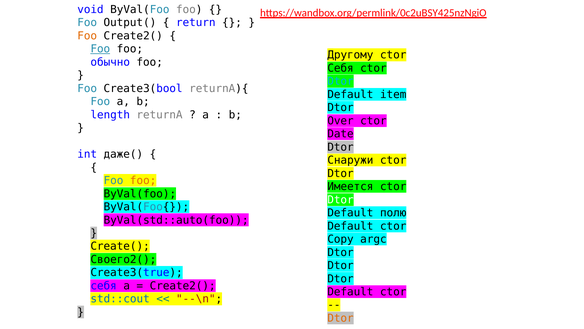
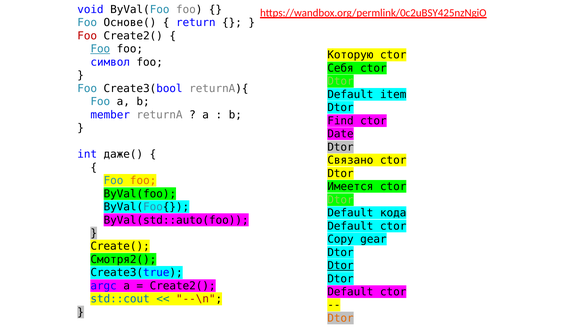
Output(: Output( -> Основе(
Foo at (87, 36) colour: orange -> red
Другому: Другому -> Которую
обычно: обычно -> символ
Dtor at (341, 81) colour: light blue -> light green
length: length -> member
Over: Over -> Find
Снаружи: Снаружи -> Связано
Dtor at (341, 199) colour: white -> light green
полю: полю -> кода
argc: argc -> gear
Своего2(: Своего2( -> Смотря2(
Dtor at (341, 265) underline: none -> present
себя at (104, 285): себя -> argc
